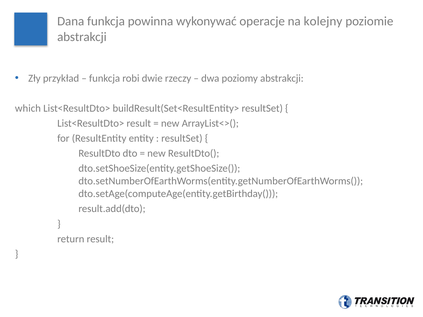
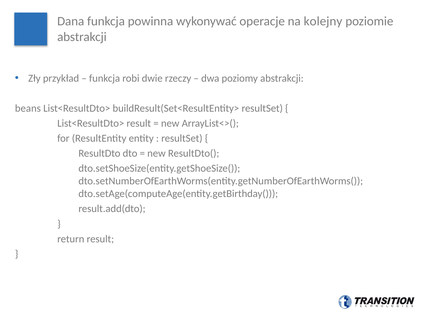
which: which -> beans
